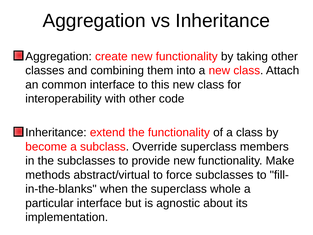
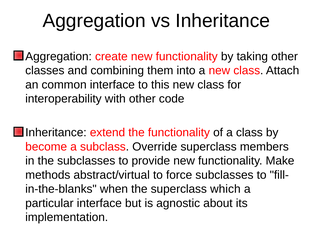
whole: whole -> which
